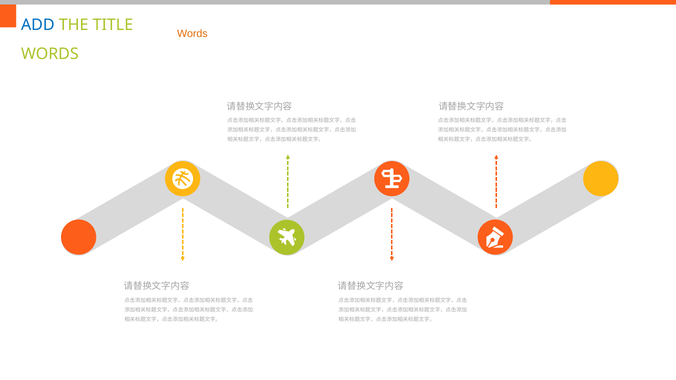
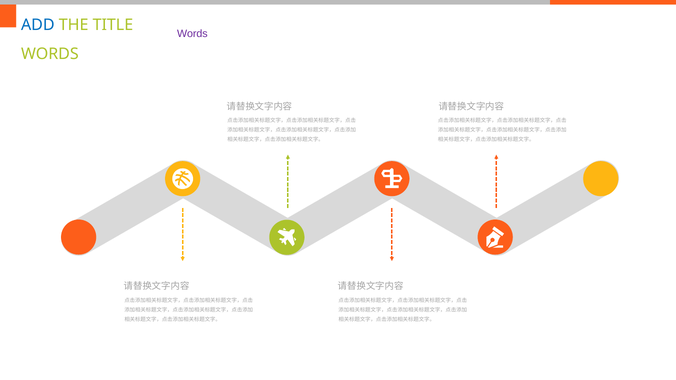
Words at (192, 34) colour: orange -> purple
